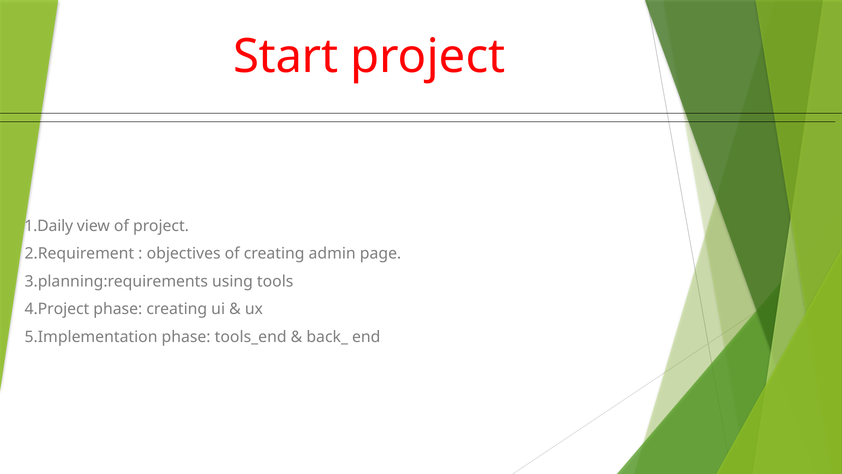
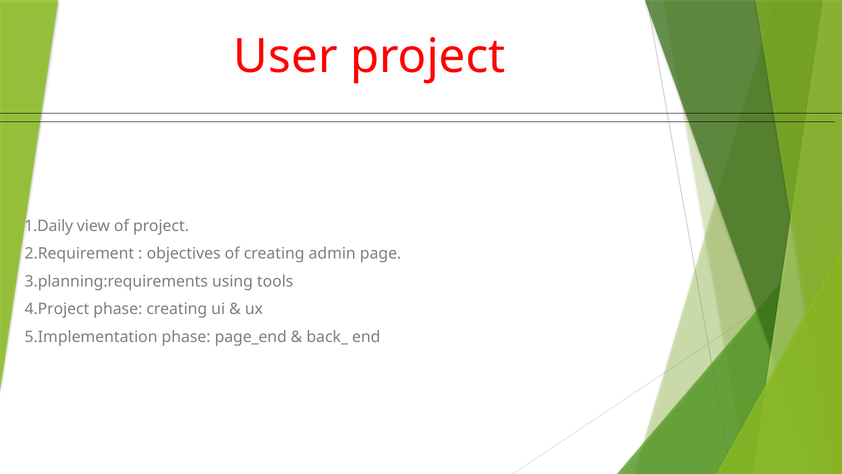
Start: Start -> User
tools_end: tools_end -> page_end
